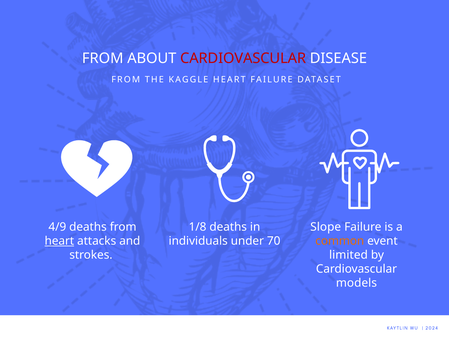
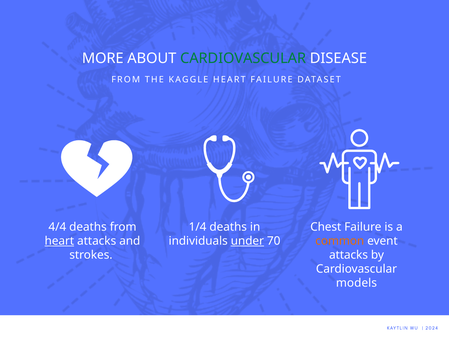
FROM at (103, 58): FROM -> MORE
CARDIOVASCULAR at (243, 58) colour: red -> green
4/9: 4/9 -> 4/4
1/8: 1/8 -> 1/4
Slope: Slope -> Chest
under underline: none -> present
limited at (348, 255): limited -> attacks
